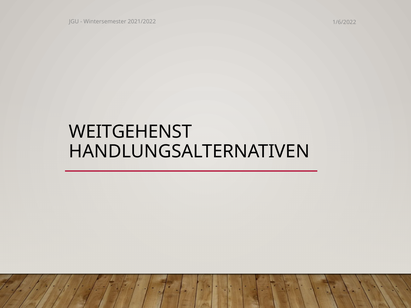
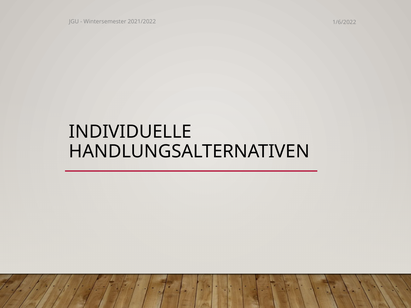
WEITGEHENST: WEITGEHENST -> INDIVIDUELLE
